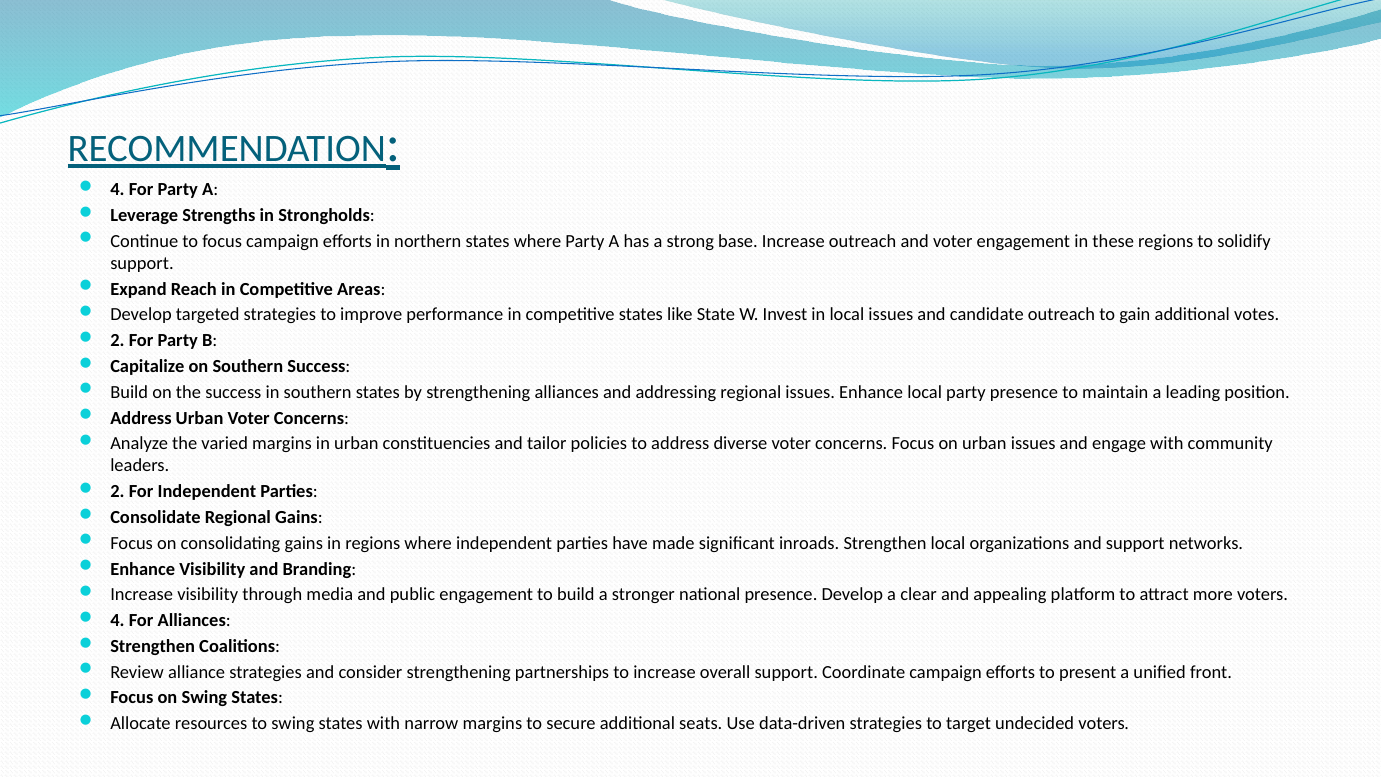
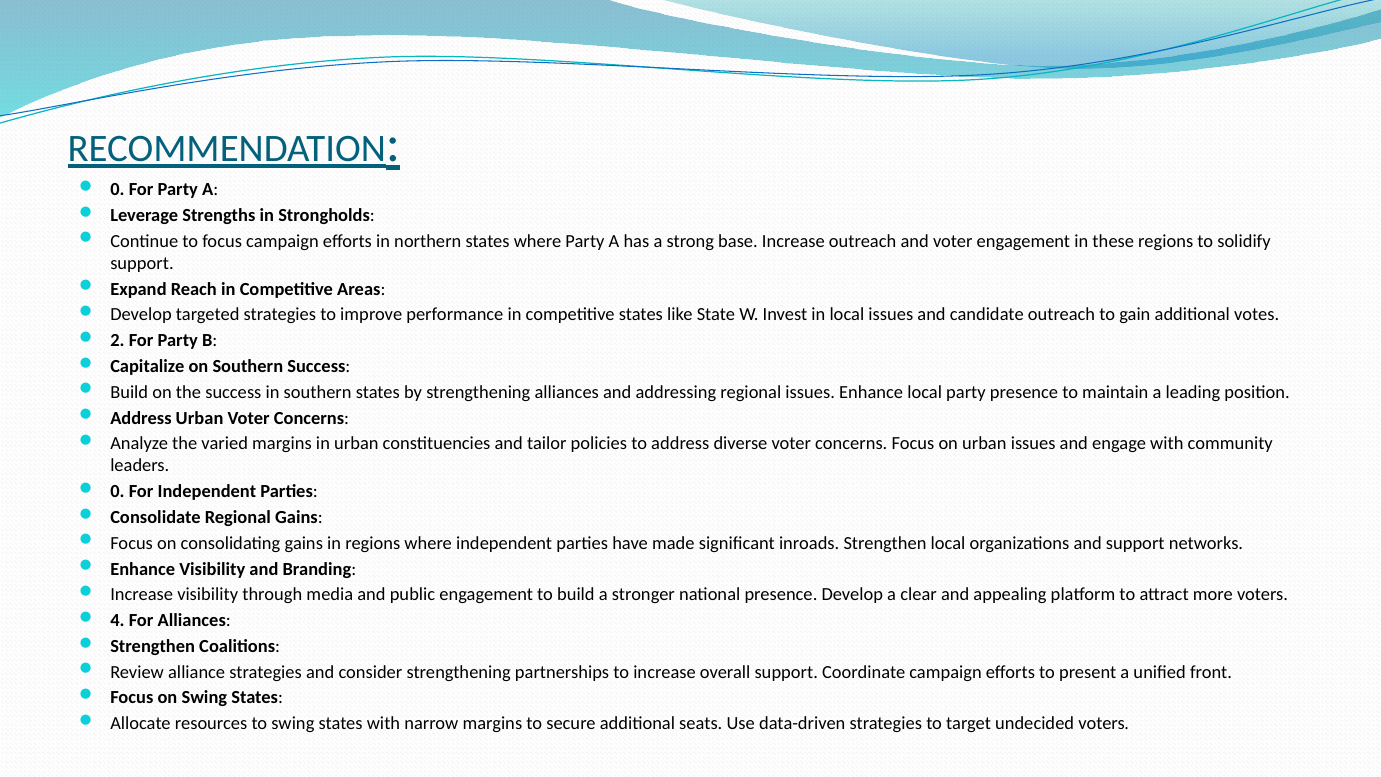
4 at (117, 190): 4 -> 0
2 at (117, 491): 2 -> 0
